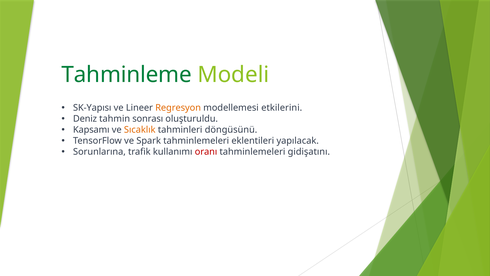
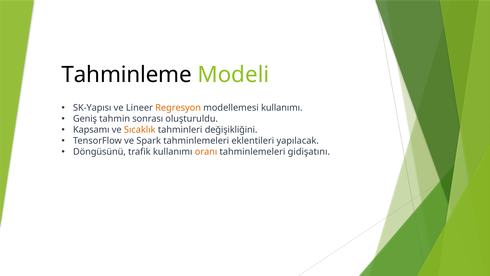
Tahminleme colour: green -> black
modellemesi etkilerini: etkilerini -> kullanımı
Deniz: Deniz -> Geniş
döngüsünü: döngüsünü -> değişikliğini
Sorunlarına: Sorunlarına -> Döngüsünü
oranı colour: red -> orange
